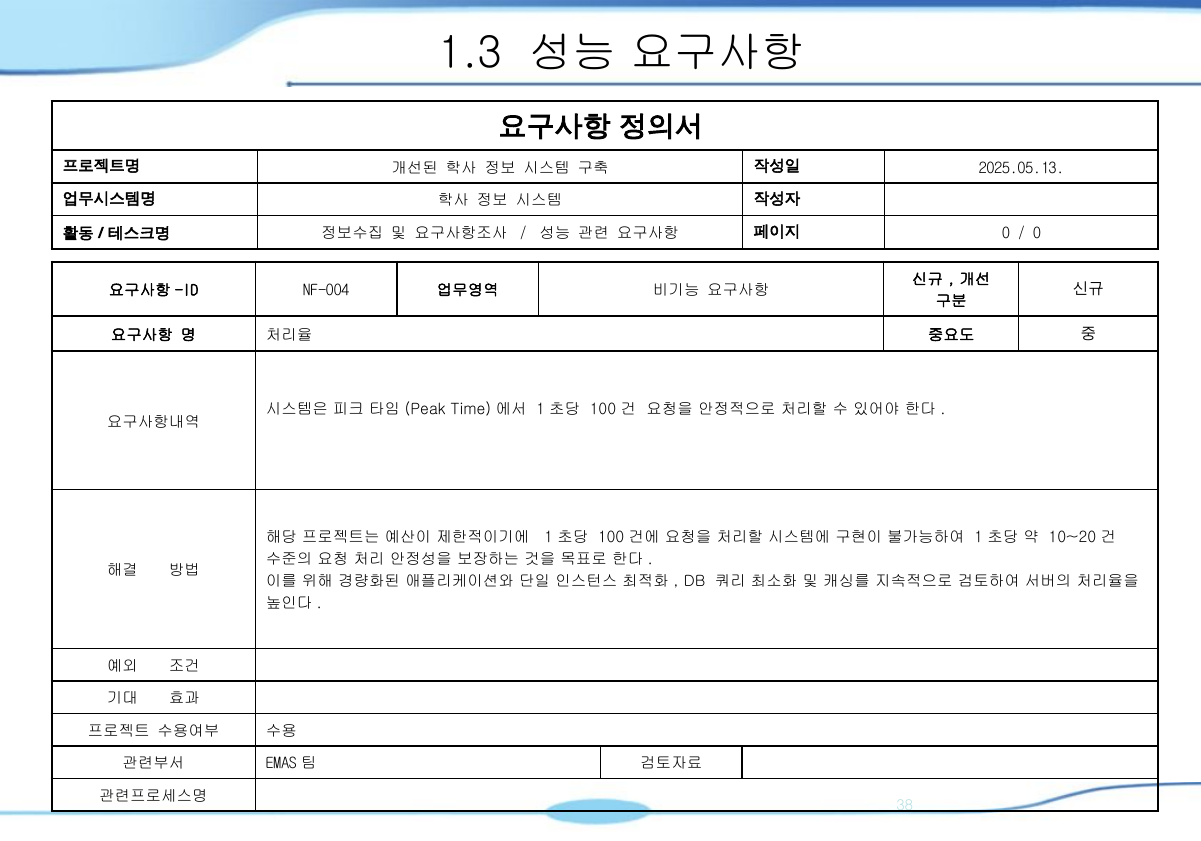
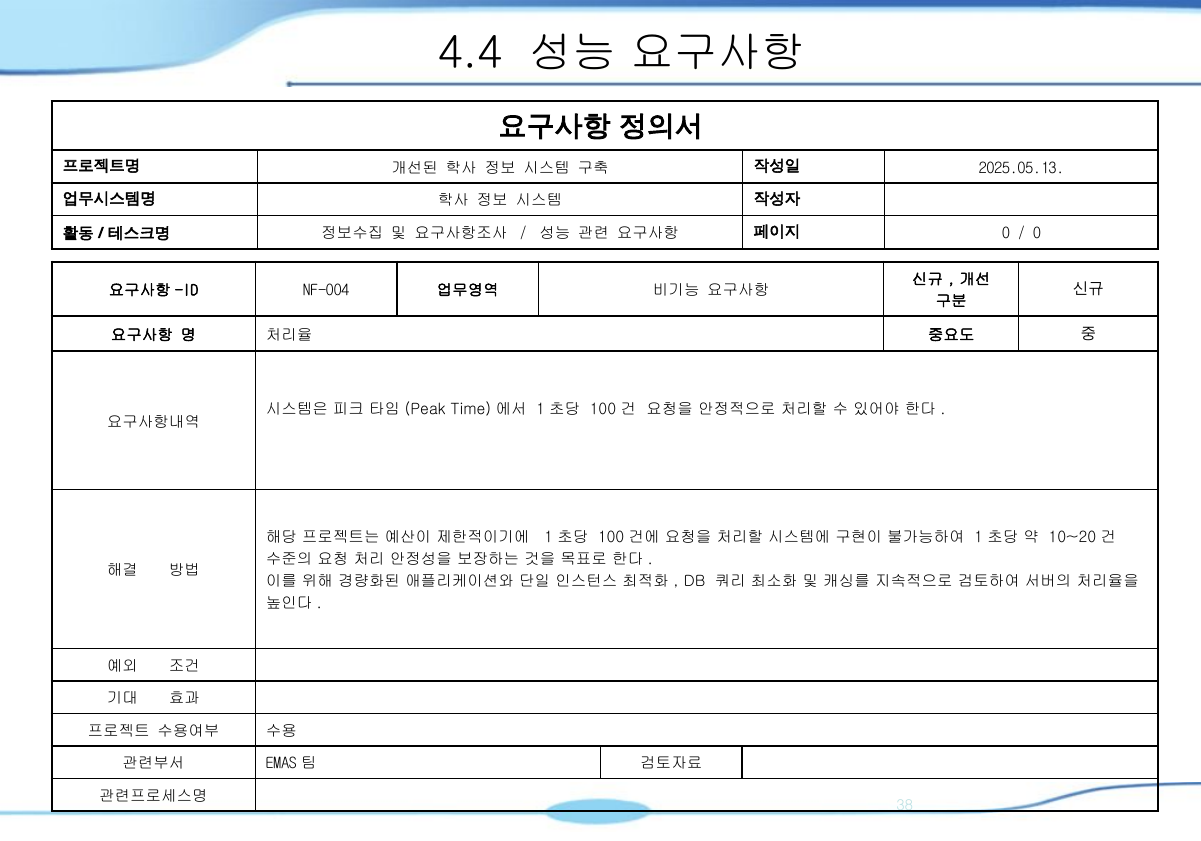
1.3: 1.3 -> 4.4
